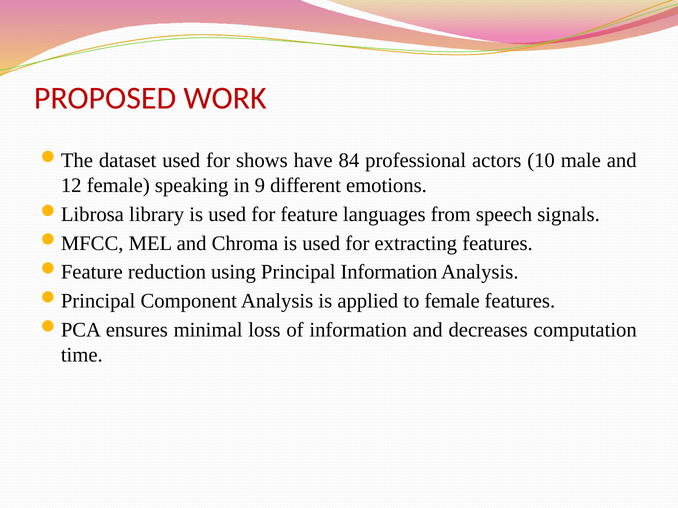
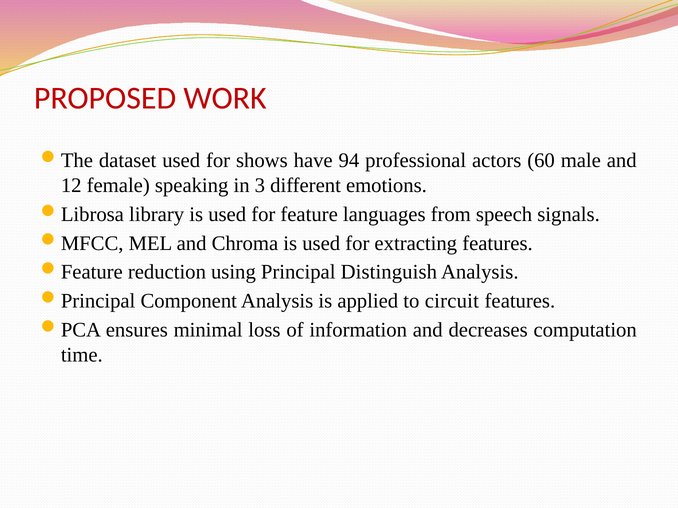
84: 84 -> 94
10: 10 -> 60
9: 9 -> 3
Principal Information: Information -> Distinguish
to female: female -> circuit
